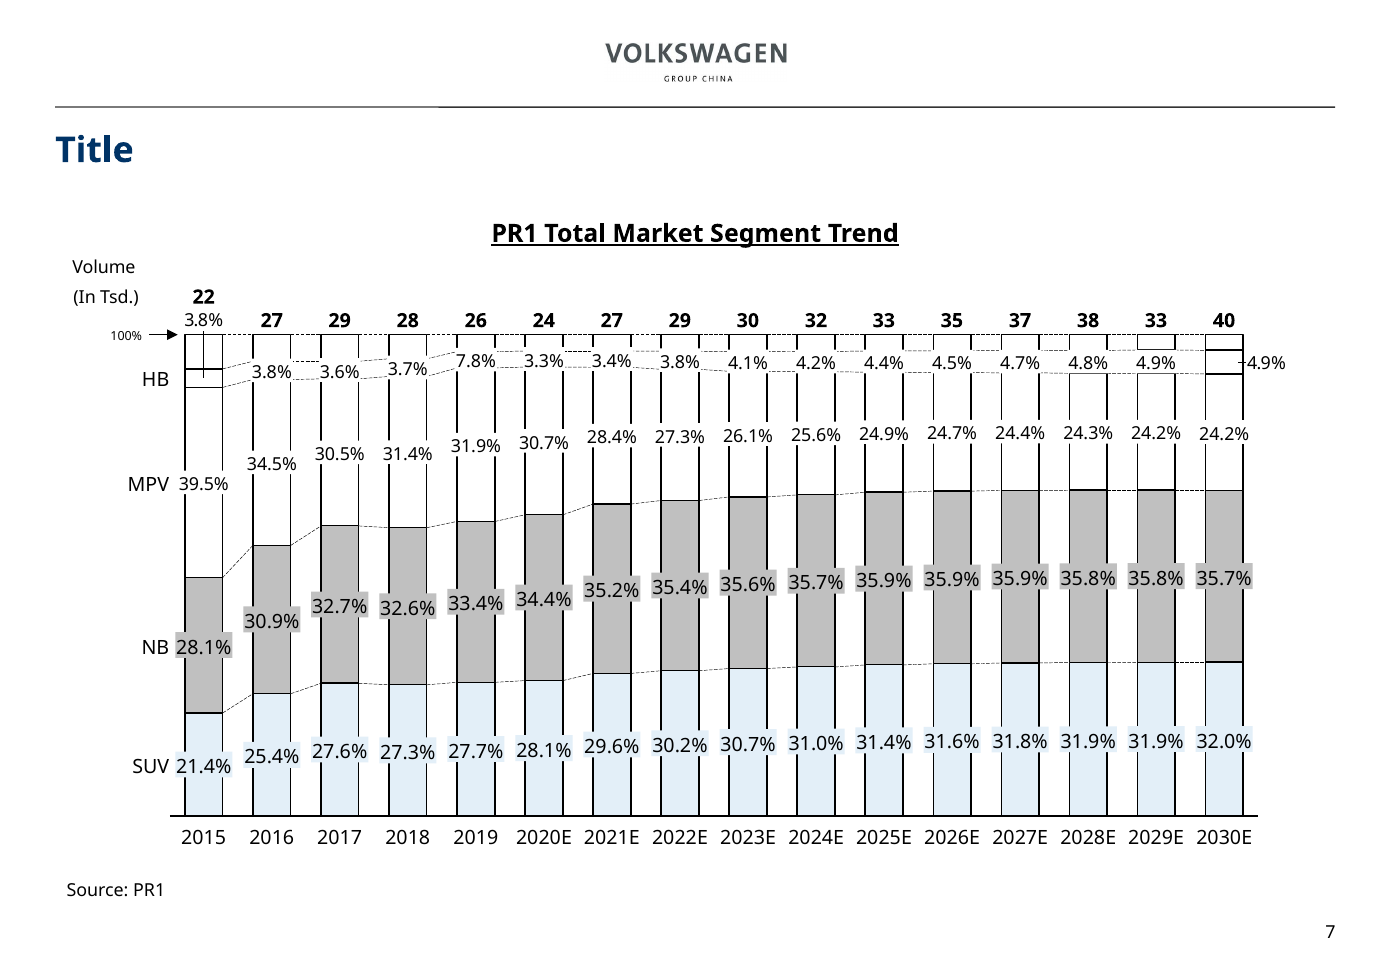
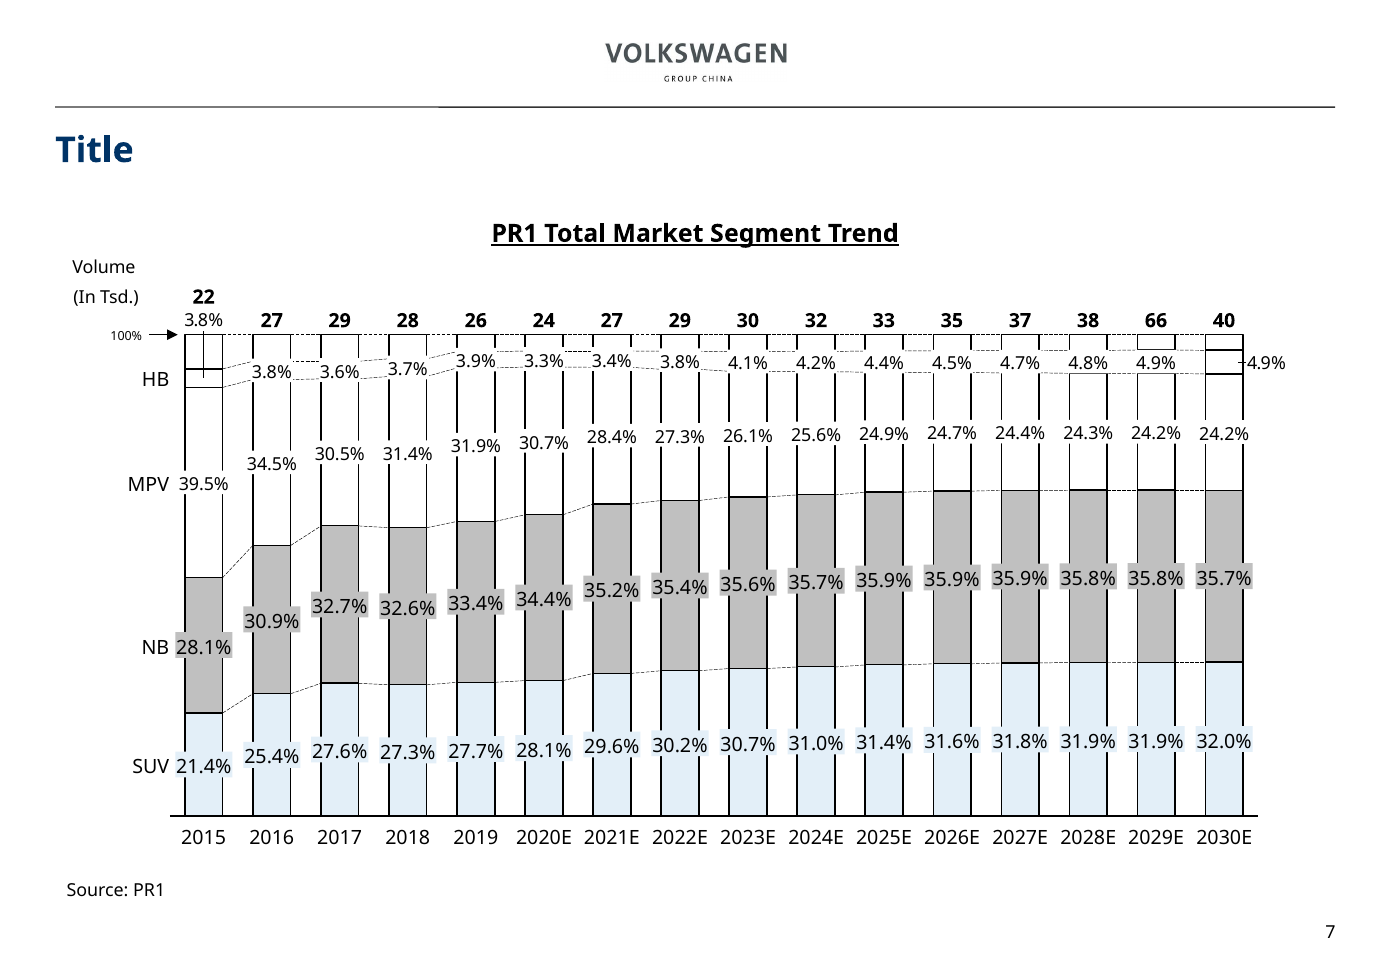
38 33: 33 -> 66
7.8%: 7.8% -> 3.9%
